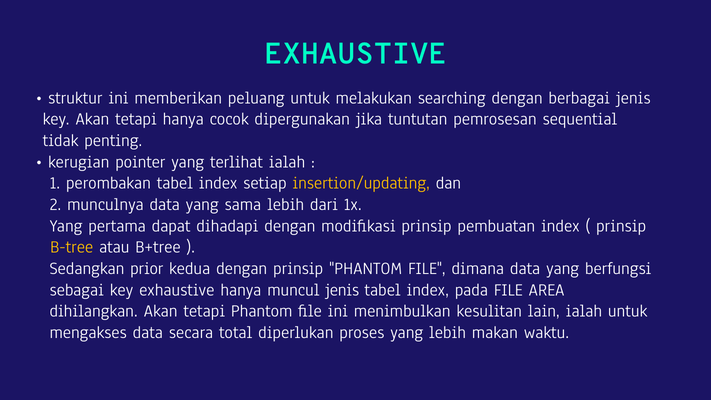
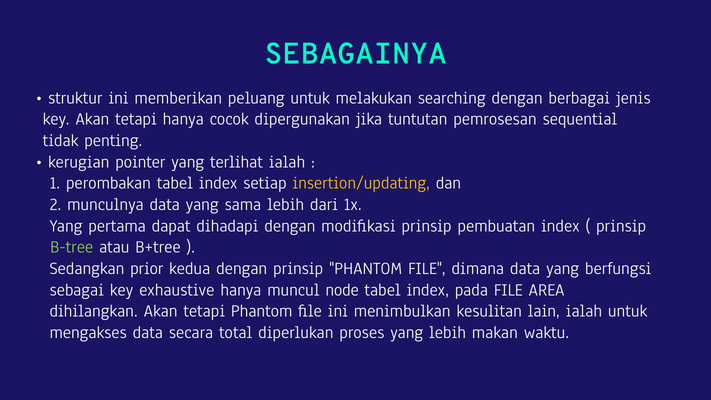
EXHAUSTIVE at (355, 54): EXHAUSTIVE -> SEBAGAINYA
B-tree colour: yellow -> light green
muncul jenis: jenis -> node
